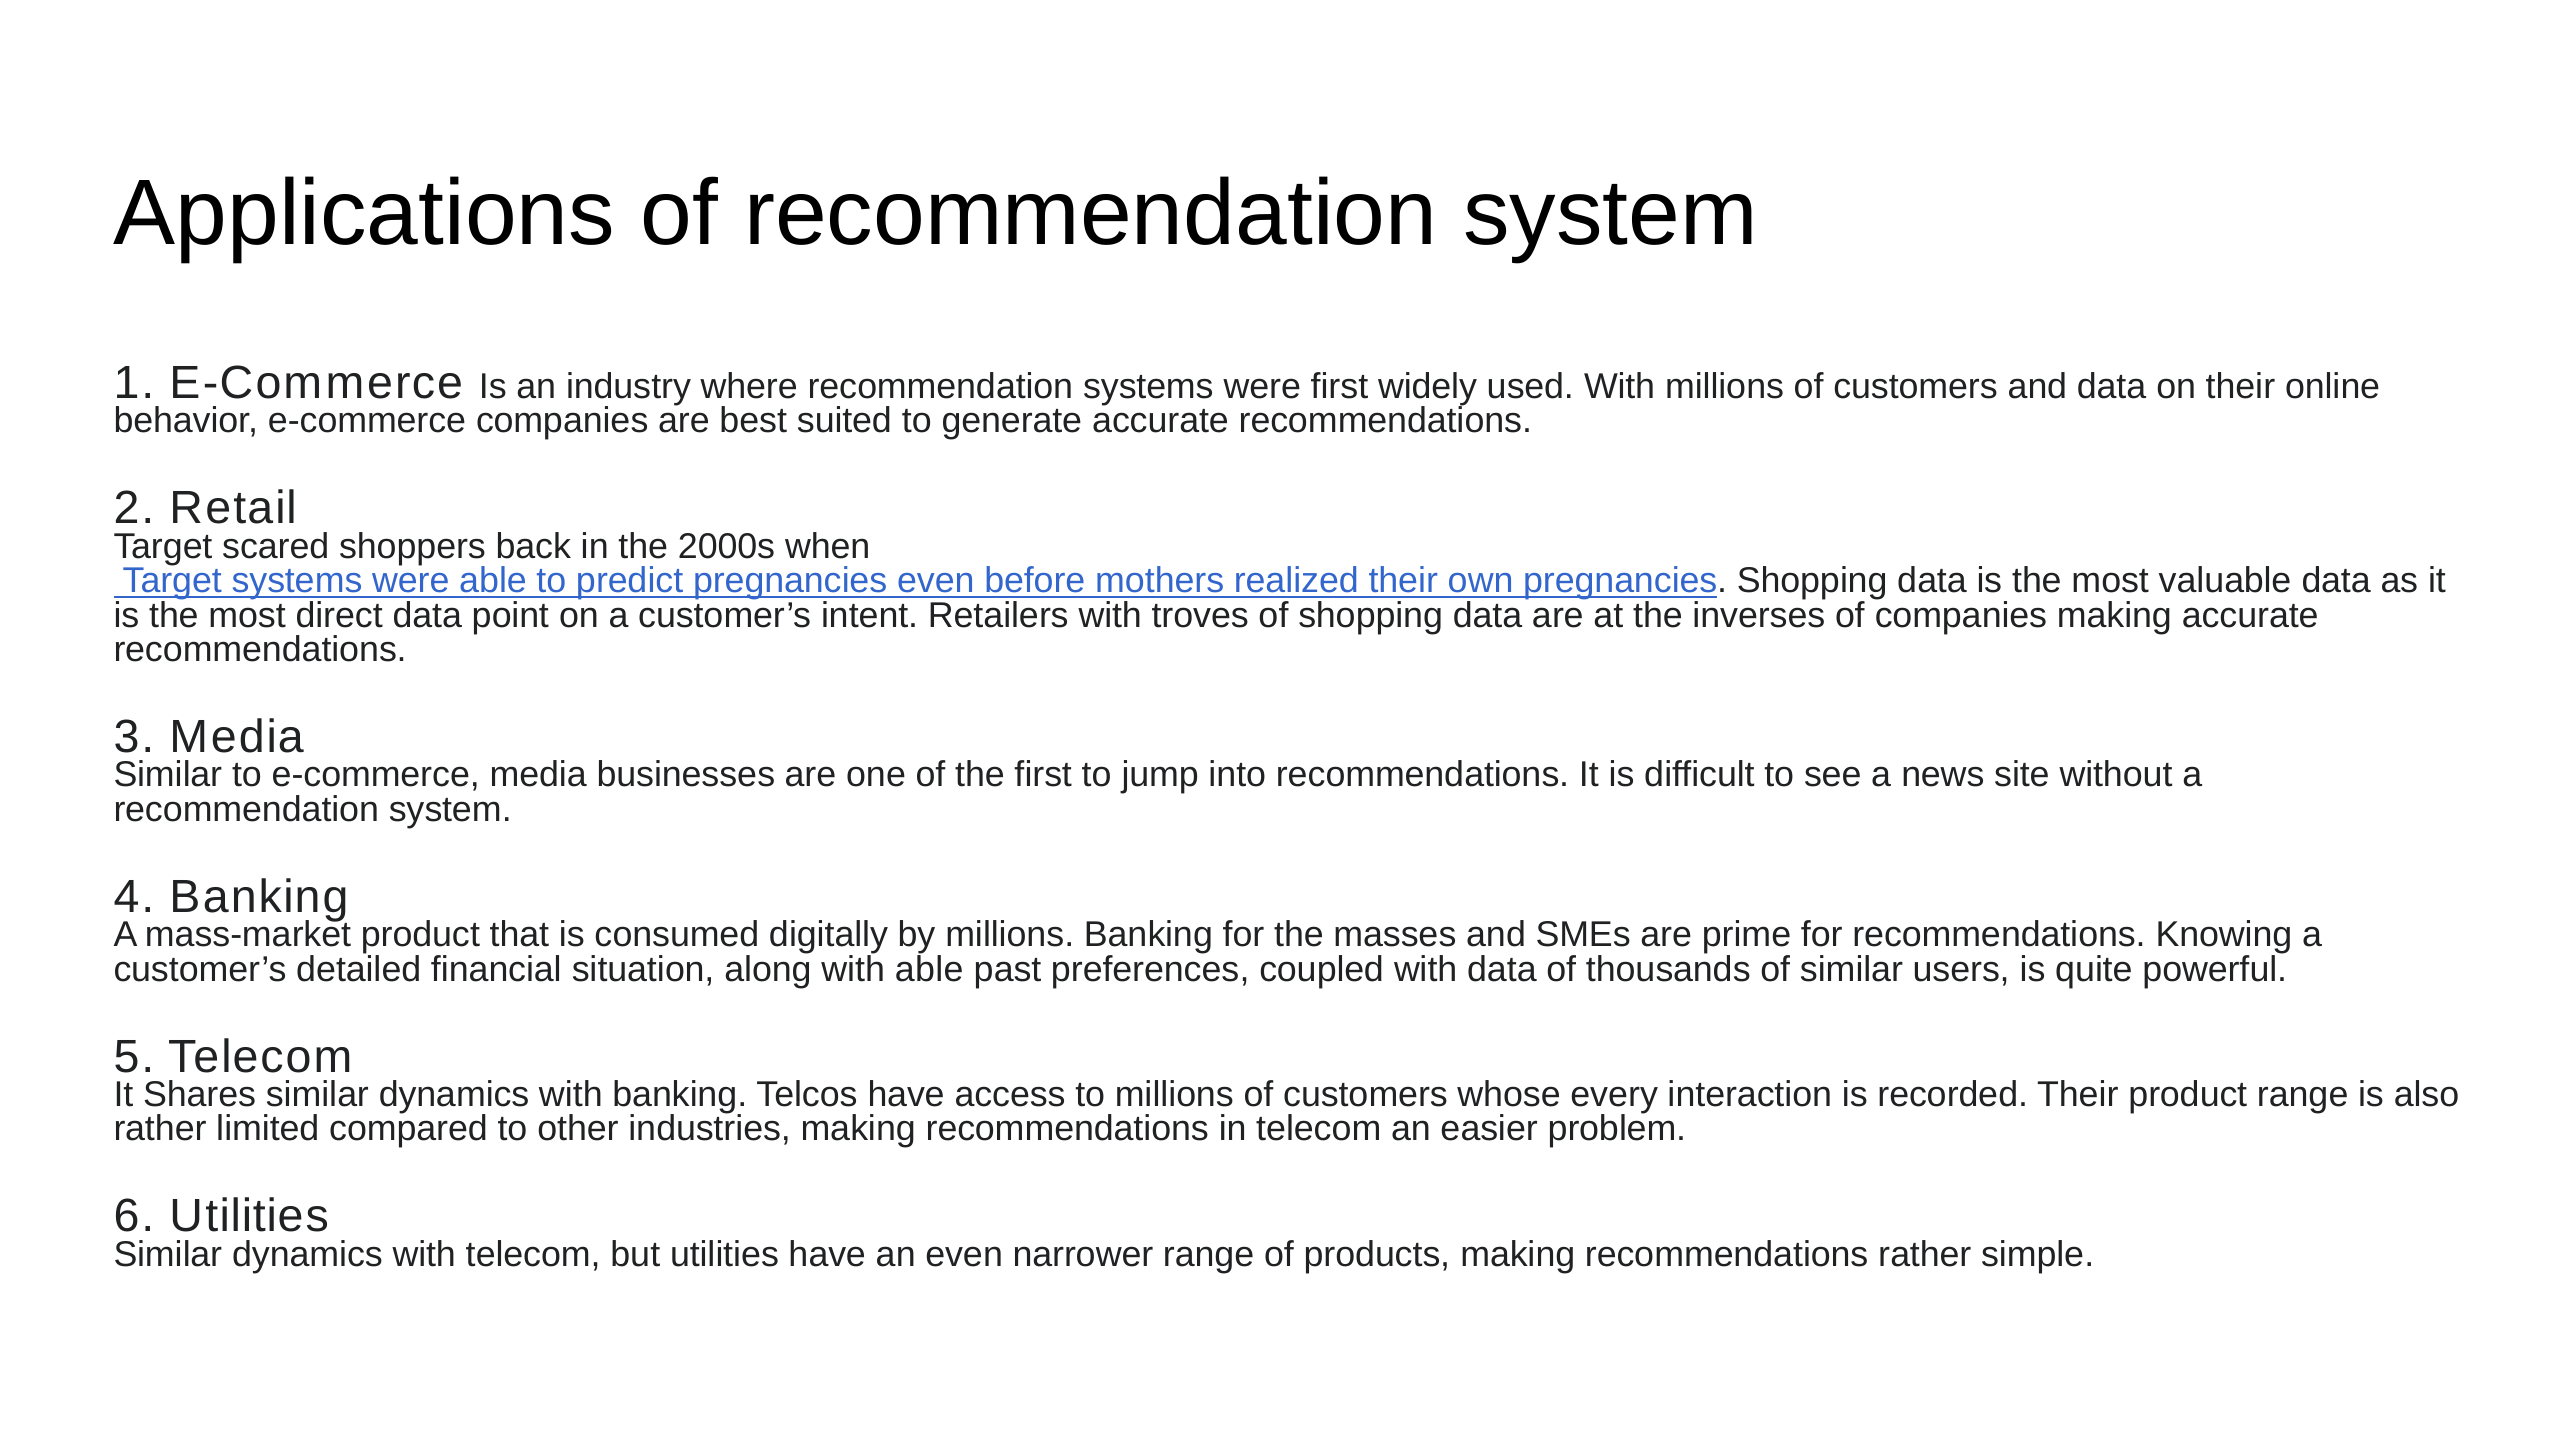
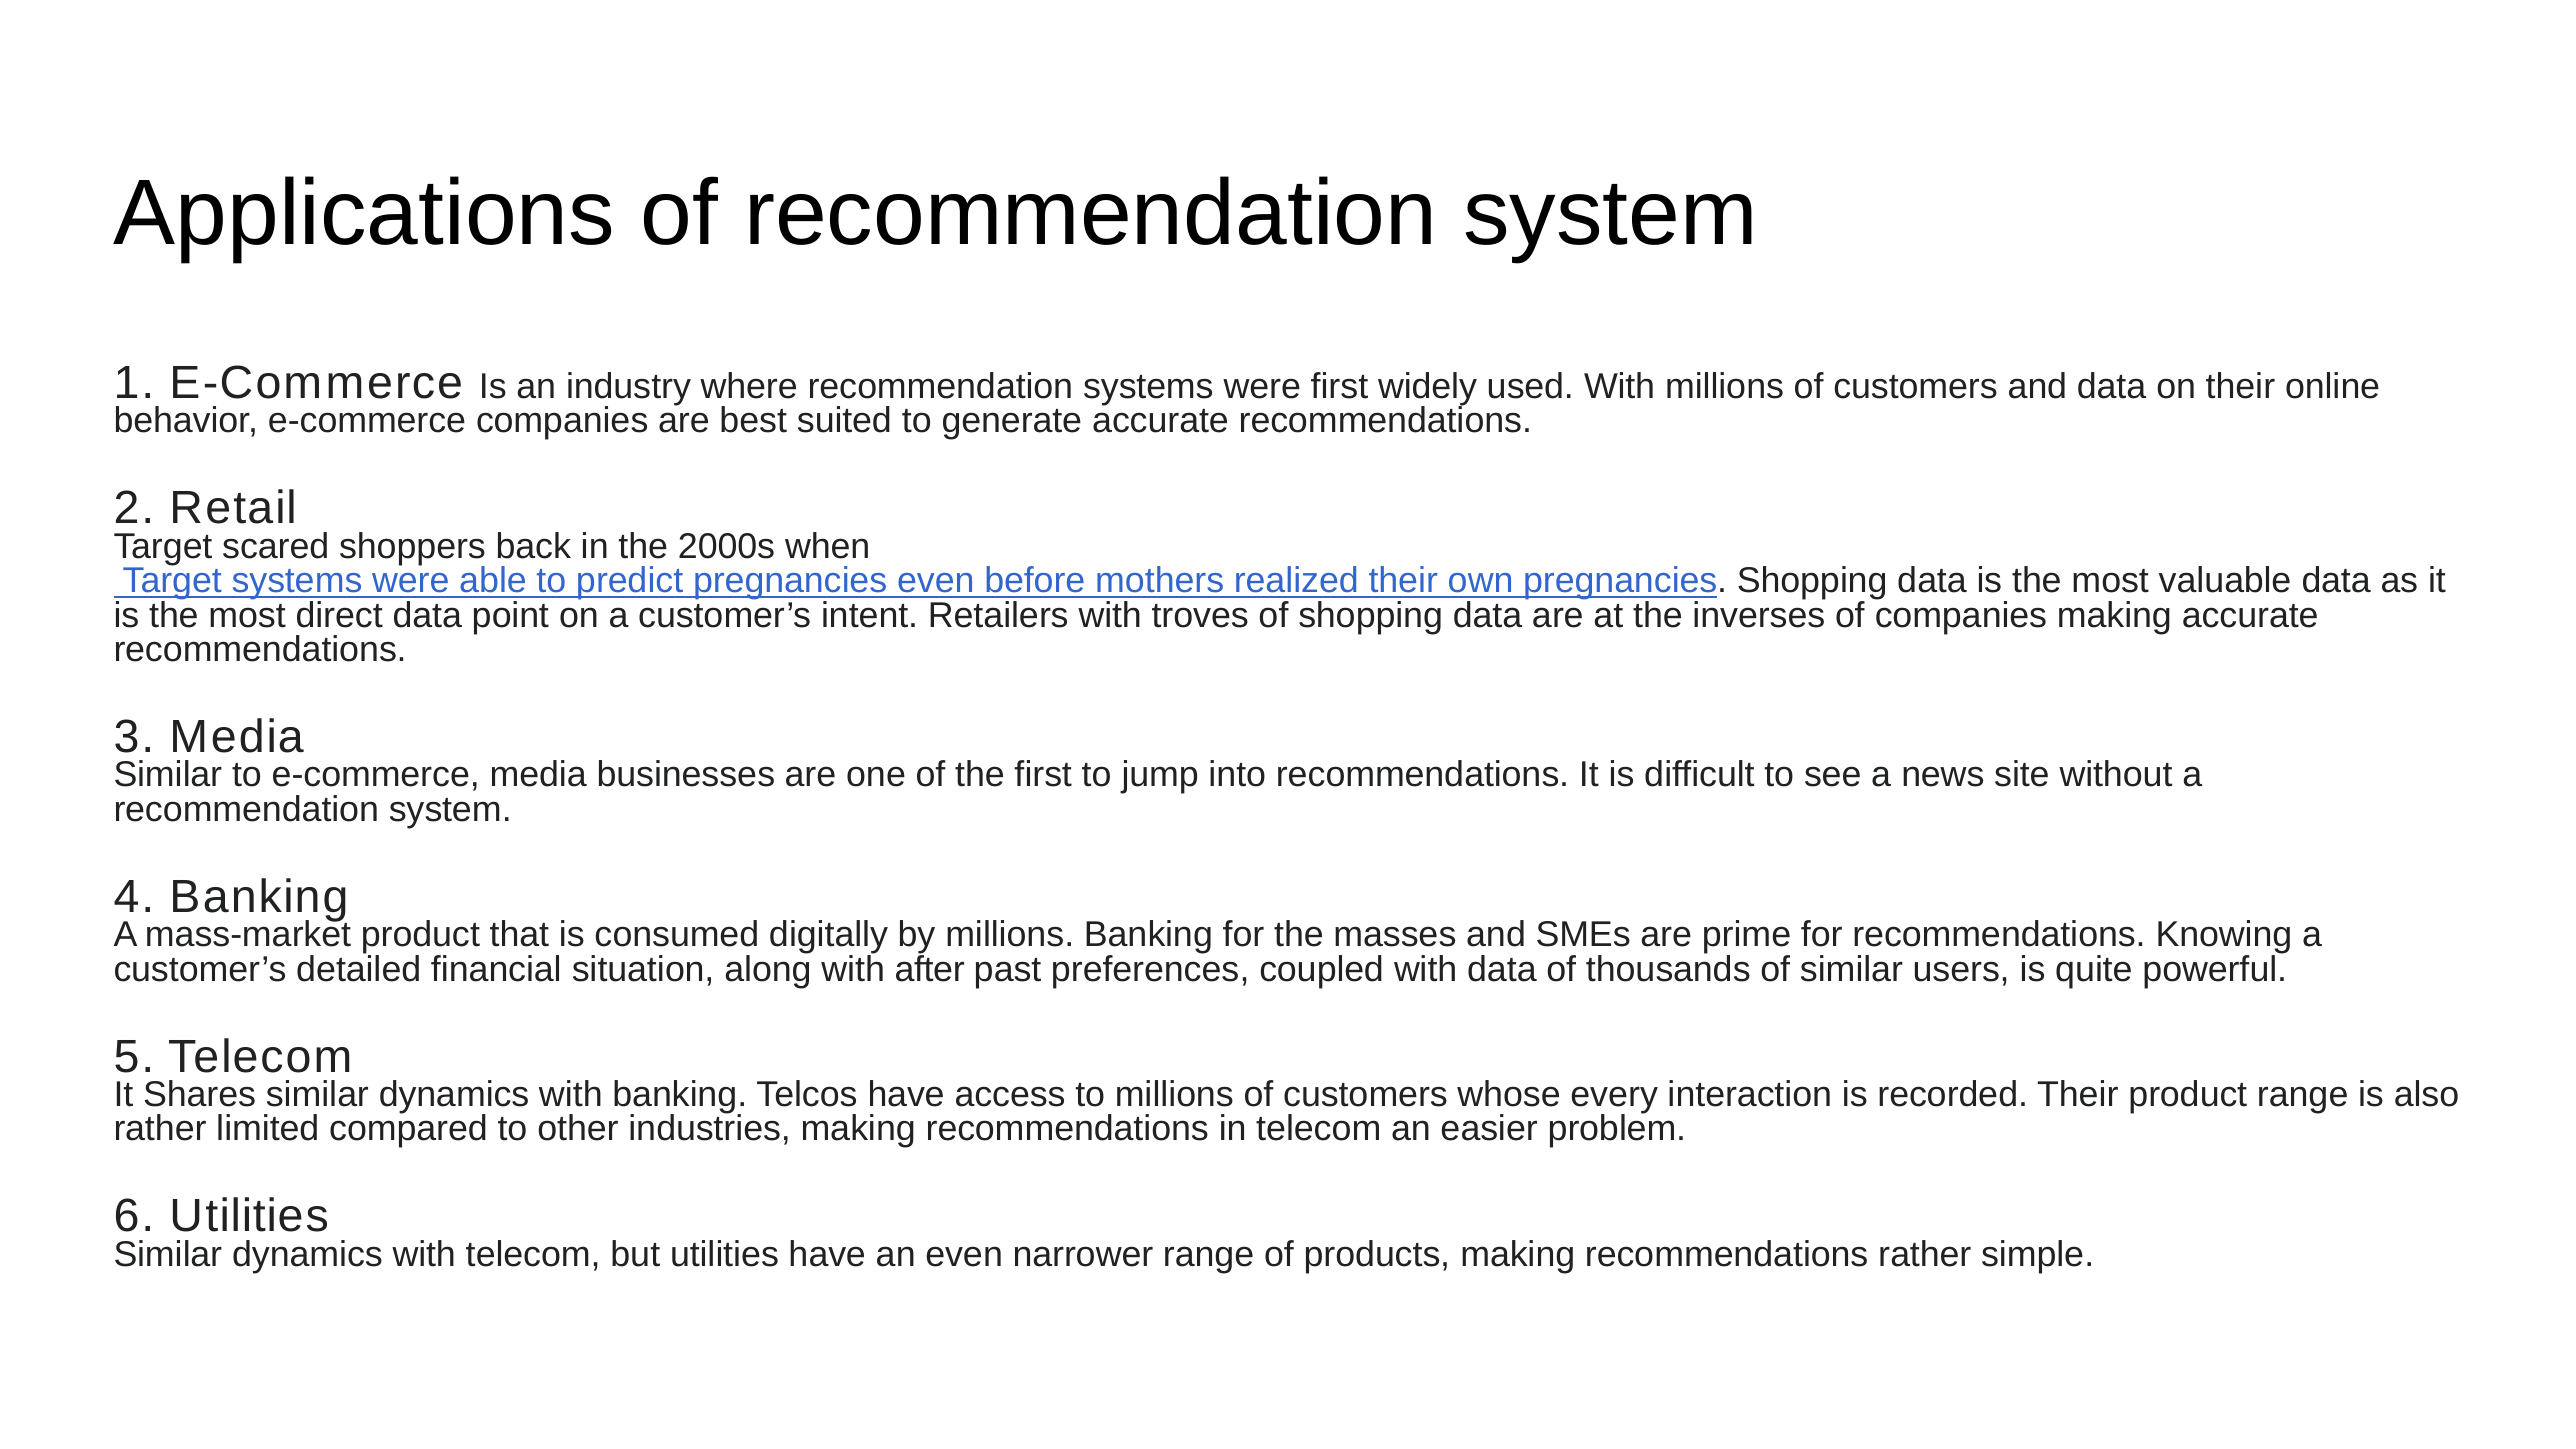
with able: able -> after
